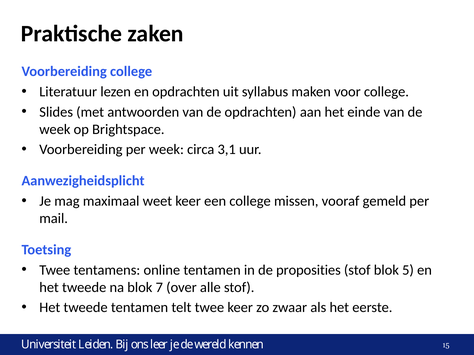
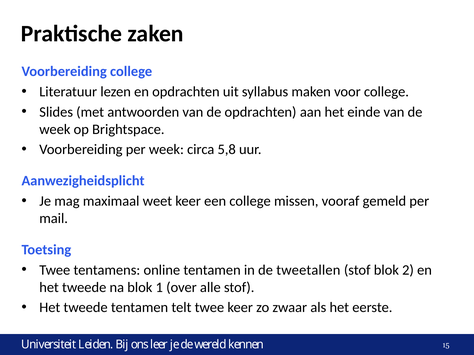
3,1: 3,1 -> 5,8
proposities: proposities -> tweetallen
5: 5 -> 2
7: 7 -> 1
